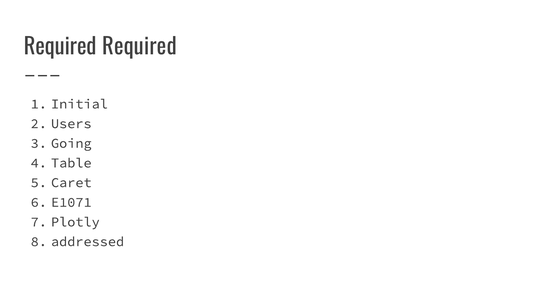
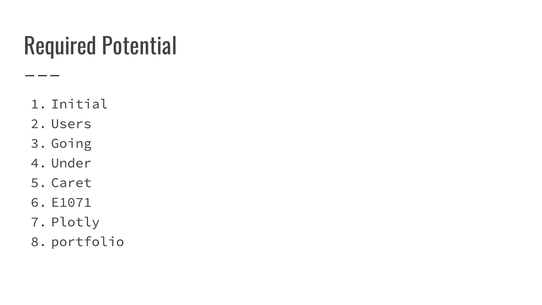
Required Required: Required -> Potential
Table: Table -> Under
addressed: addressed -> portfolio
